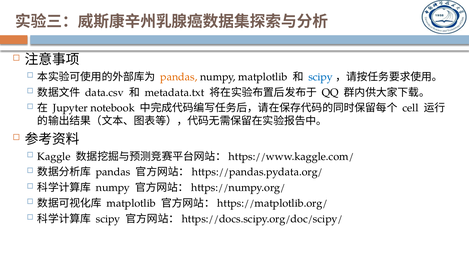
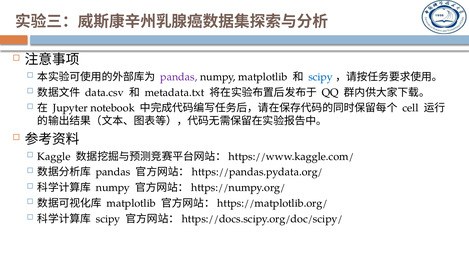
pandas at (179, 77) colour: orange -> purple
